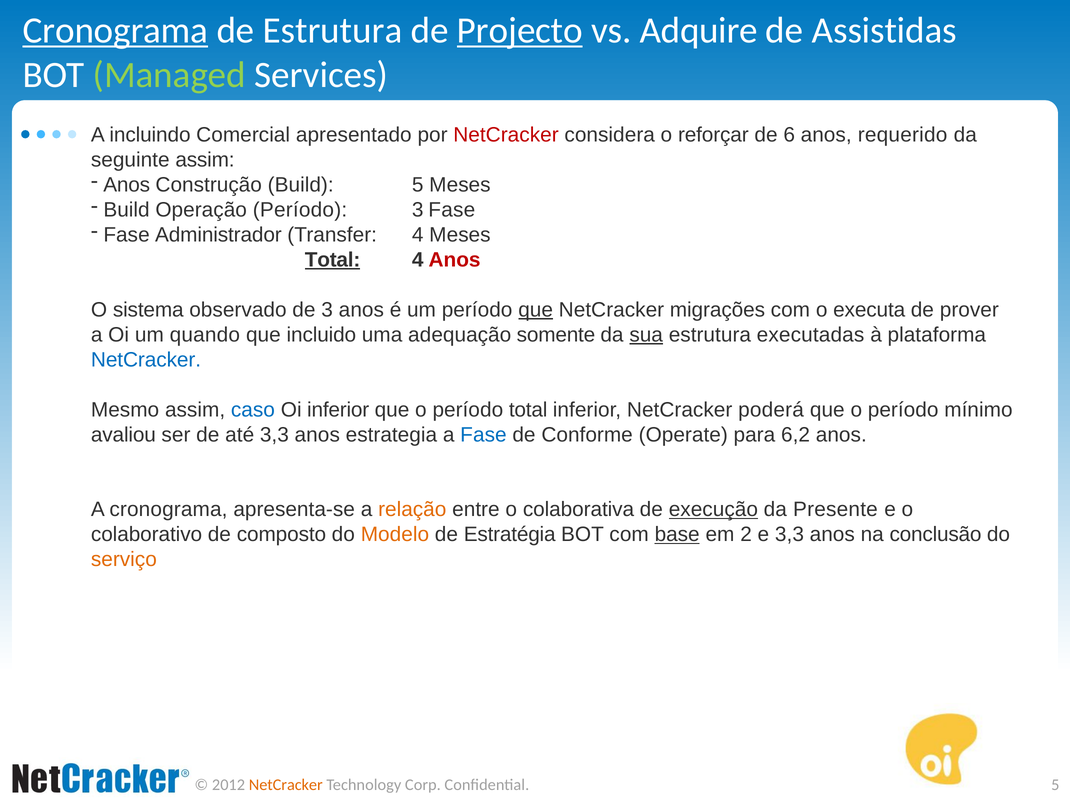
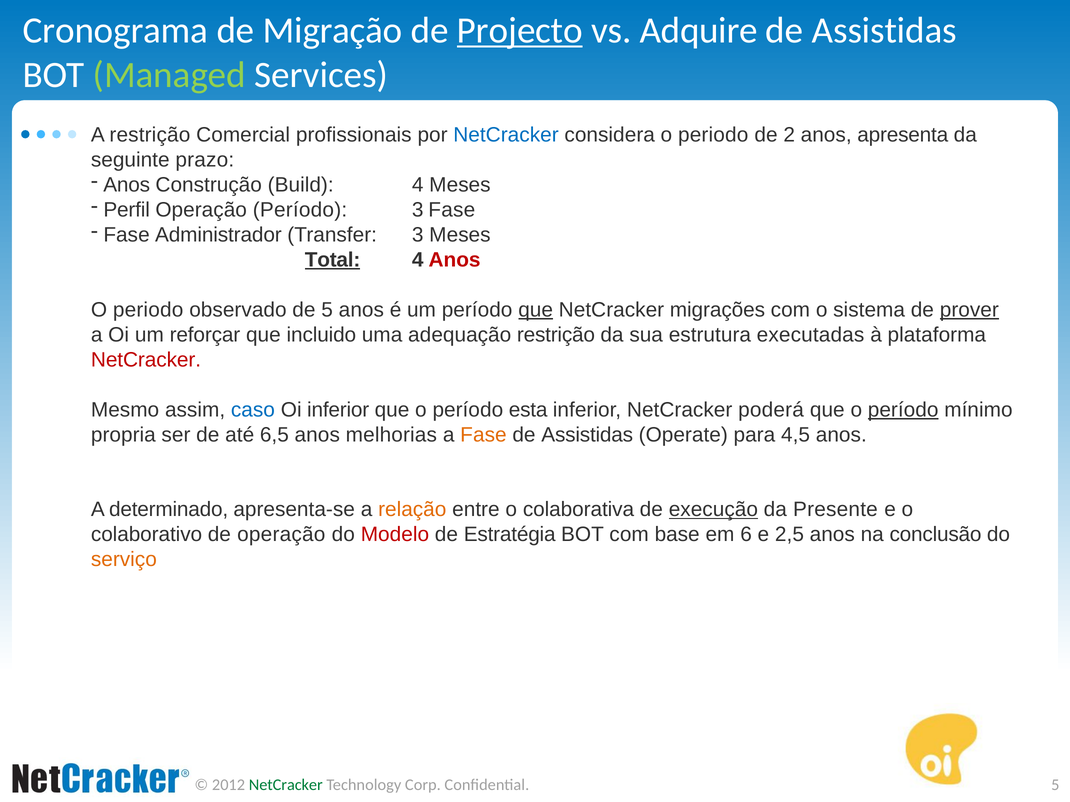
Cronograma at (115, 30) underline: present -> none
de Estrutura: Estrutura -> Migração
A incluindo: incluindo -> restrição
apresentado: apresentado -> profissionais
NetCracker at (506, 135) colour: red -> blue
considera o reforçar: reforçar -> periodo
6: 6 -> 2
requerido: requerido -> apresenta
seguinte assim: assim -> prazo
Build 5: 5 -> 4
Build at (127, 210): Build -> Perfil
Transfer 4: 4 -> 3
sistema at (148, 310): sistema -> periodo
de 3: 3 -> 5
executa: executa -> sistema
prover underline: none -> present
quando: quando -> reforçar
adequação somente: somente -> restrição
sua underline: present -> none
NetCracker at (146, 360) colour: blue -> red
período total: total -> esta
período at (903, 410) underline: none -> present
avaliou: avaliou -> propria
até 3,3: 3,3 -> 6,5
estrategia: estrategia -> melhorias
Fase at (483, 435) colour: blue -> orange
Conforme at (587, 435): Conforme -> Assistidas
6,2: 6,2 -> 4,5
A cronograma: cronograma -> determinado
de composto: composto -> operação
Modelo colour: orange -> red
base underline: present -> none
2: 2 -> 6
e 3,3: 3,3 -> 2,5
NetCracker at (286, 785) colour: orange -> green
